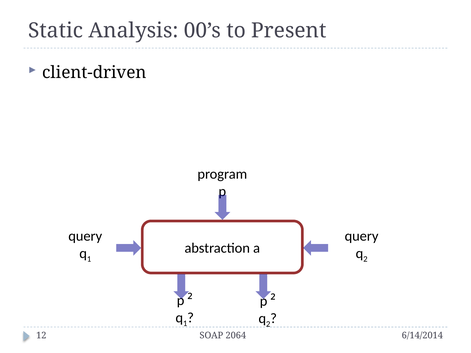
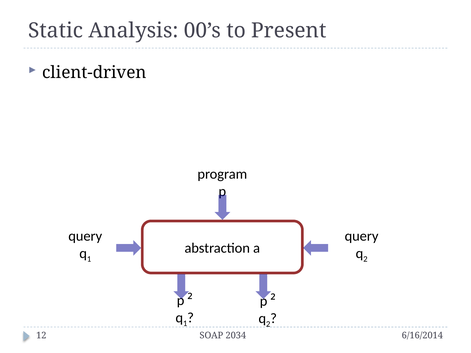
2064: 2064 -> 2034
6/14/2014: 6/14/2014 -> 6/16/2014
